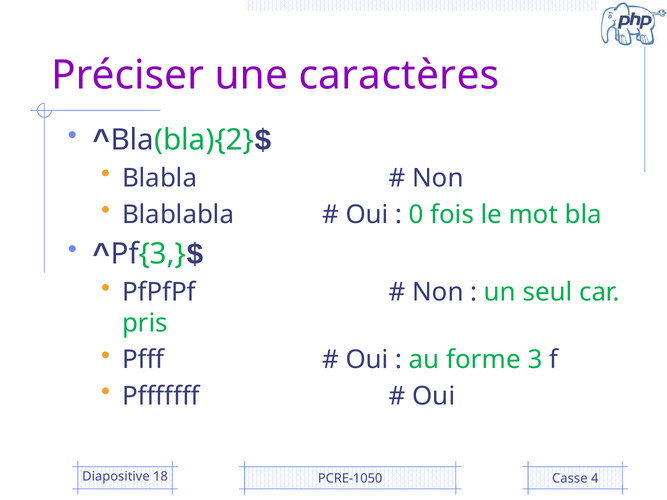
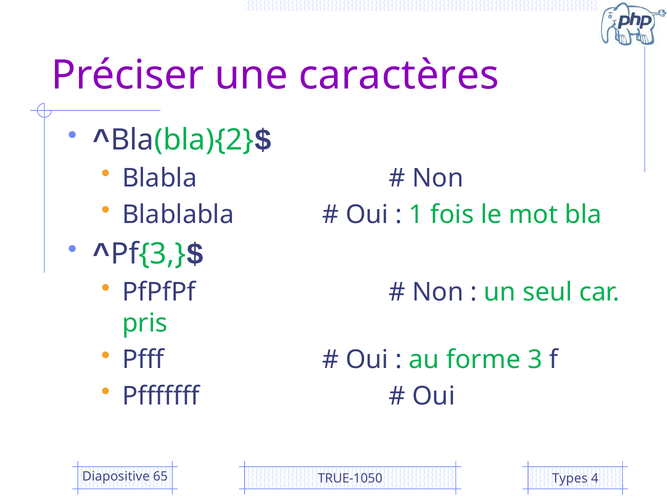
0: 0 -> 1
18: 18 -> 65
PCRE-1050: PCRE-1050 -> TRUE-1050
Casse: Casse -> Types
